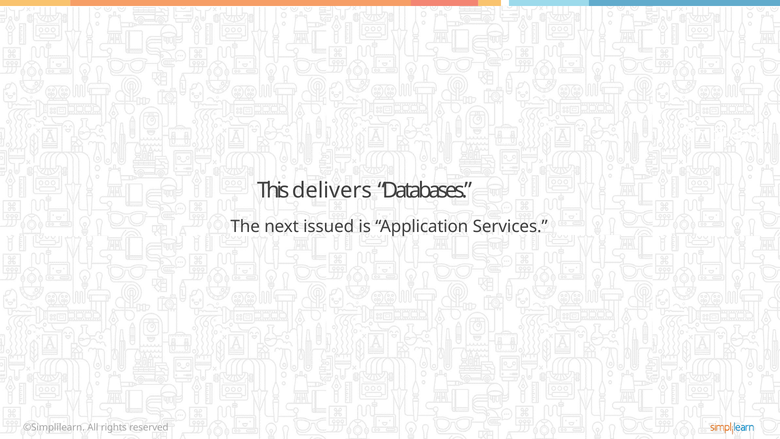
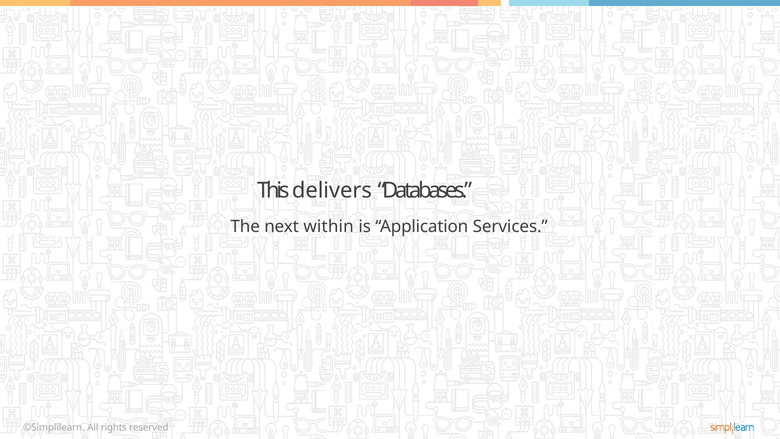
issued: issued -> within
